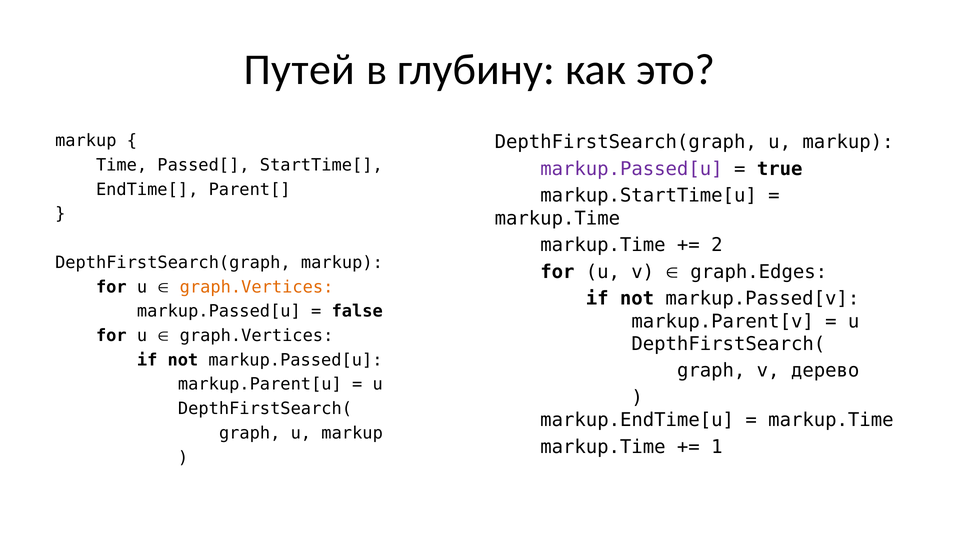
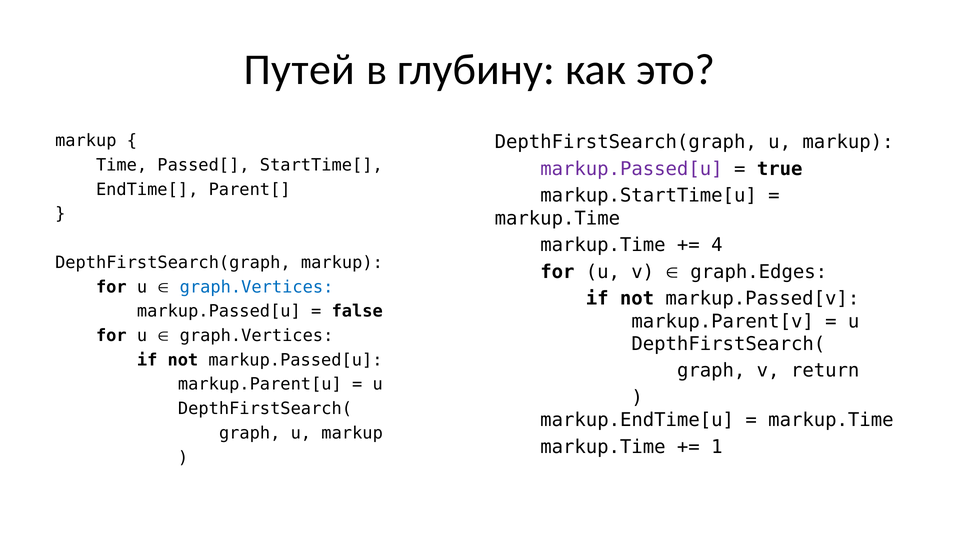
2: 2 -> 4
graph.Vertices at (257, 287) colour: orange -> blue
дерево: дерево -> return
